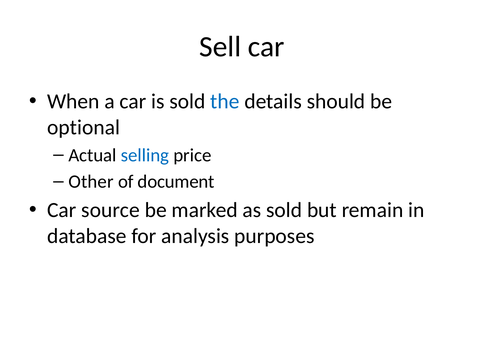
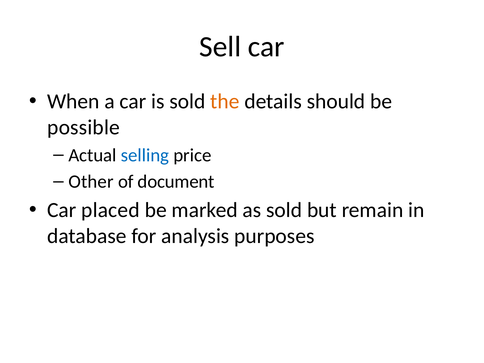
the colour: blue -> orange
optional: optional -> possible
source: source -> placed
